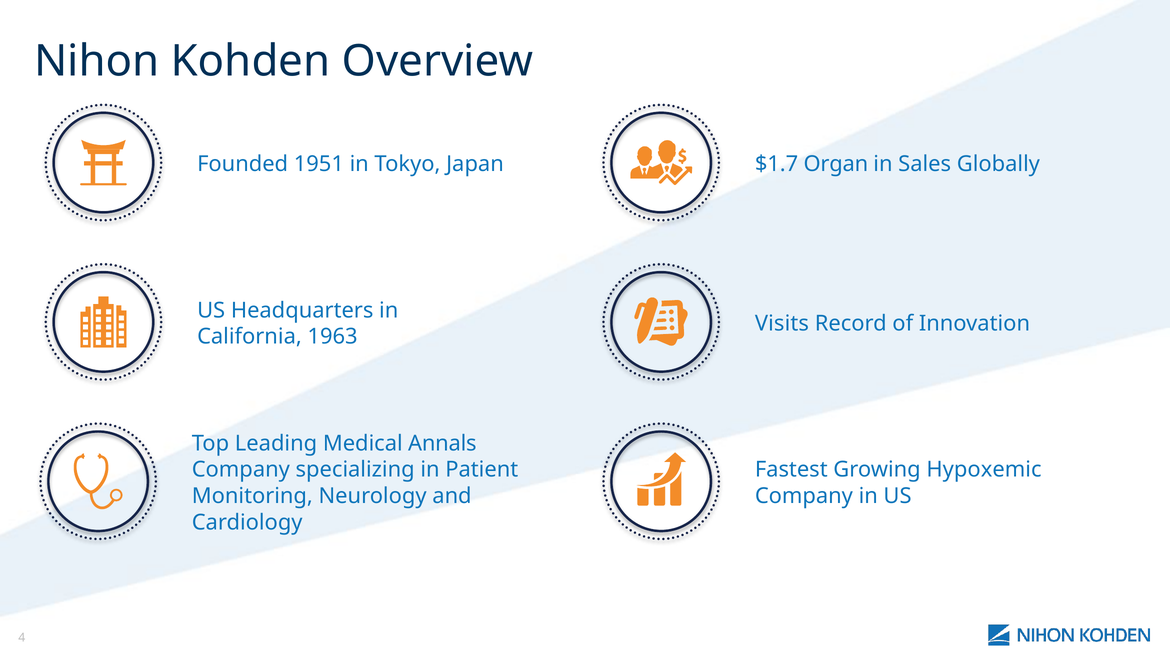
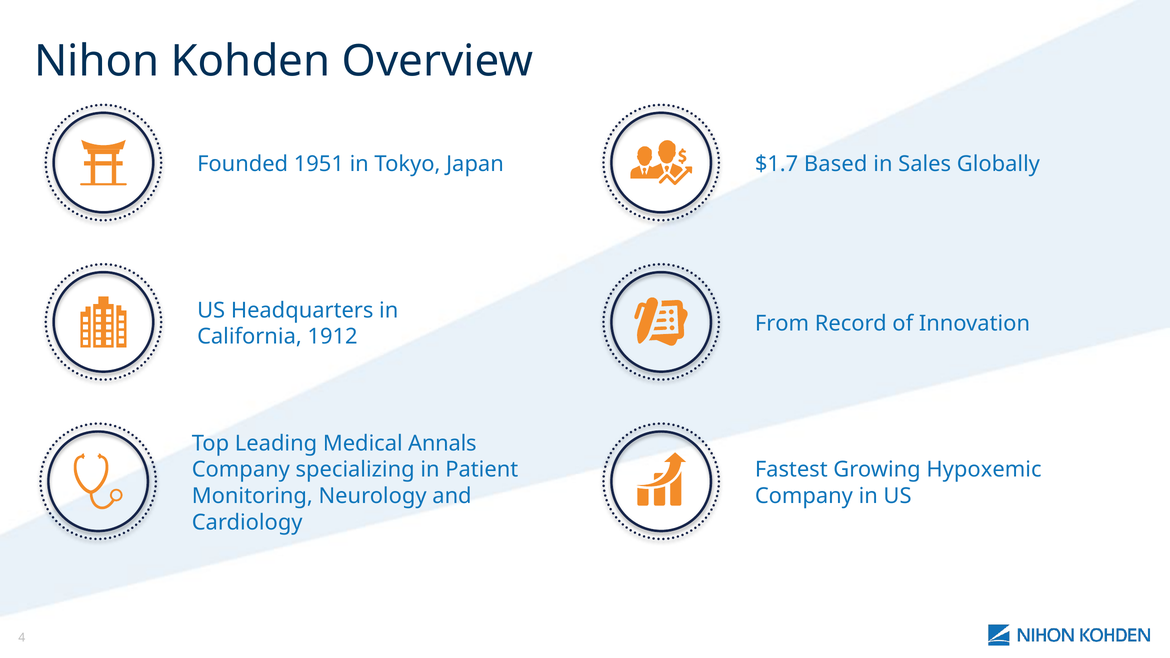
Organ: Organ -> Based
Visits: Visits -> From
1963: 1963 -> 1912
